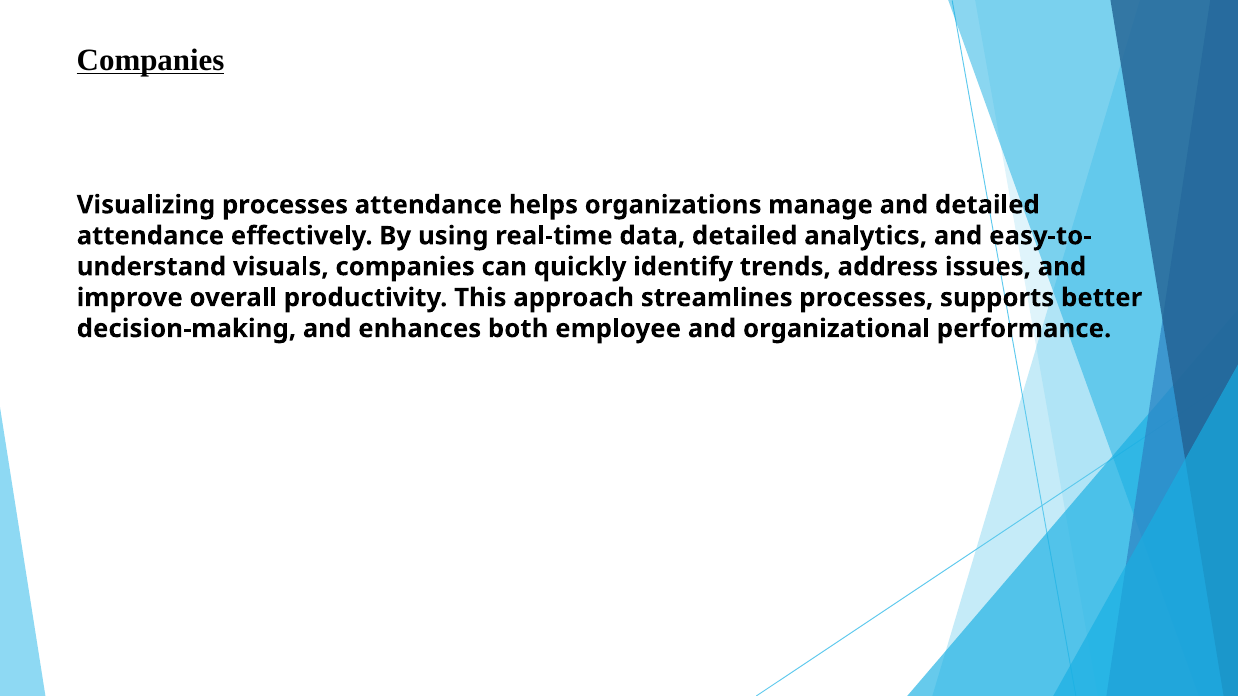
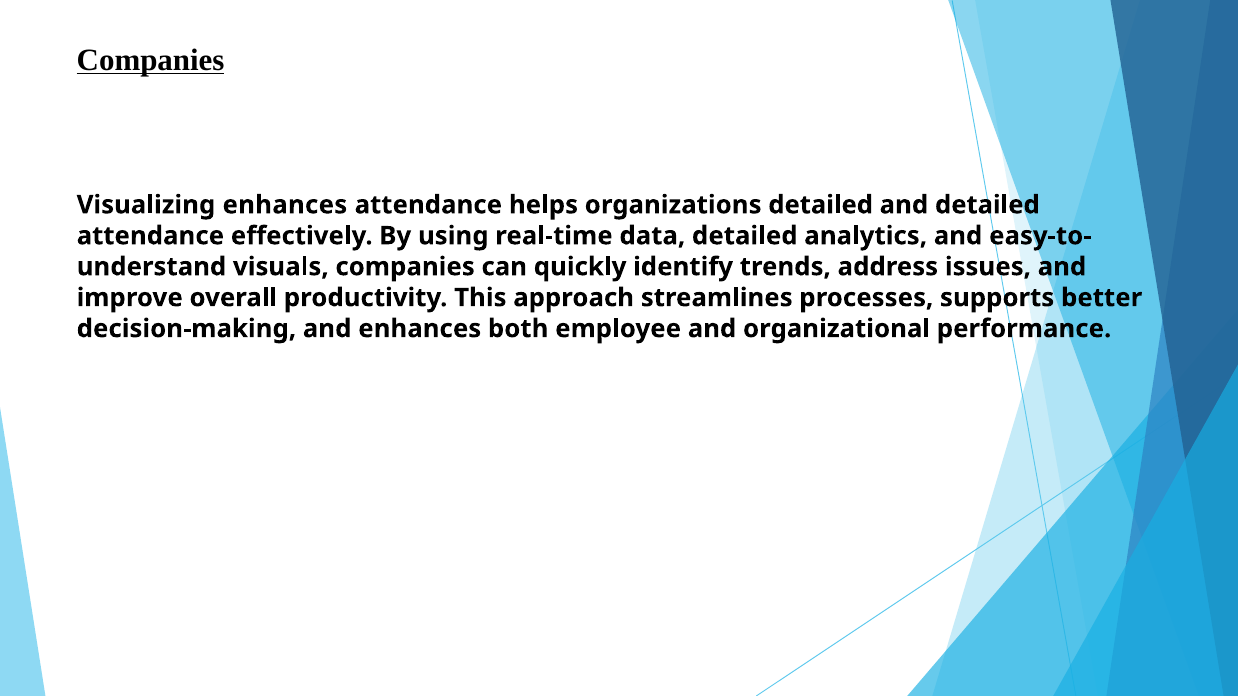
Visualizing processes: processes -> enhances
organizations manage: manage -> detailed
